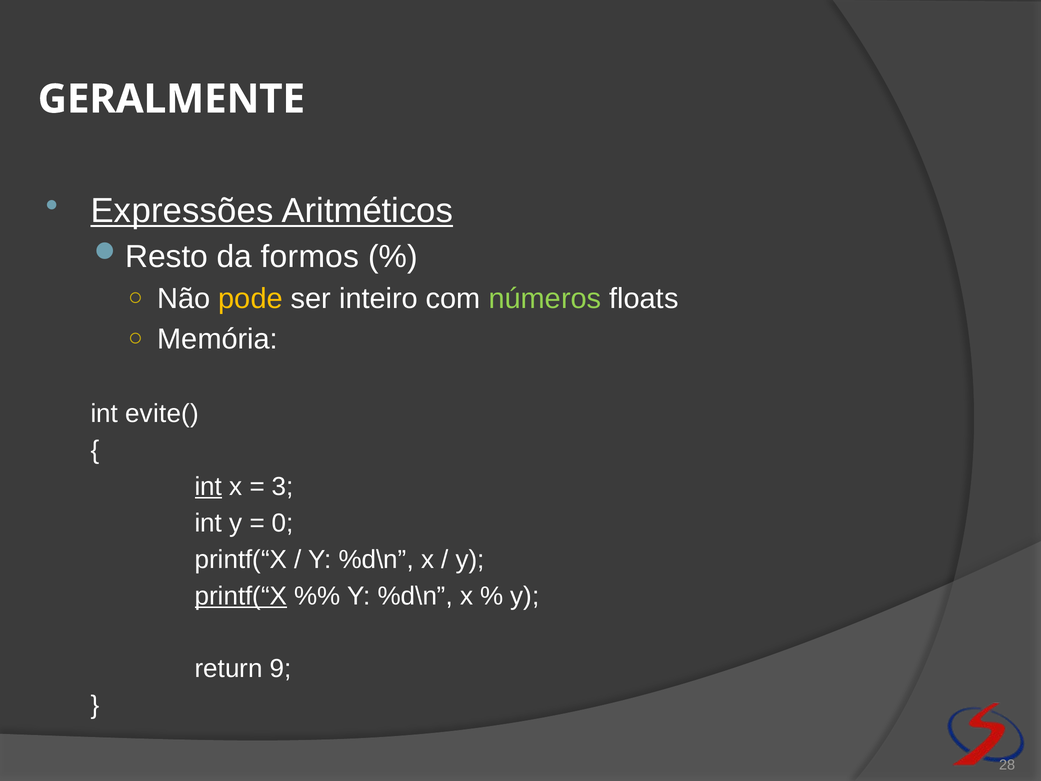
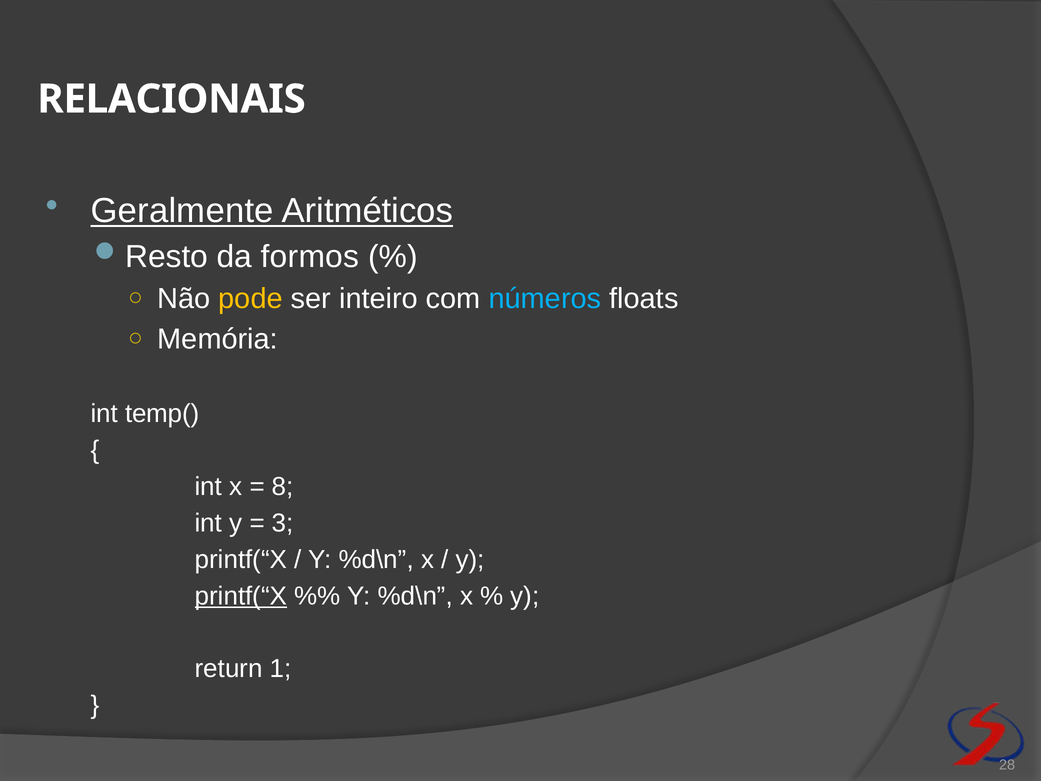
GERALMENTE: GERALMENTE -> RELACIONAIS
Expressões: Expressões -> Geralmente
números colour: light green -> light blue
evite(: evite( -> temp(
int at (208, 486) underline: present -> none
3: 3 -> 8
0: 0 -> 3
9: 9 -> 1
